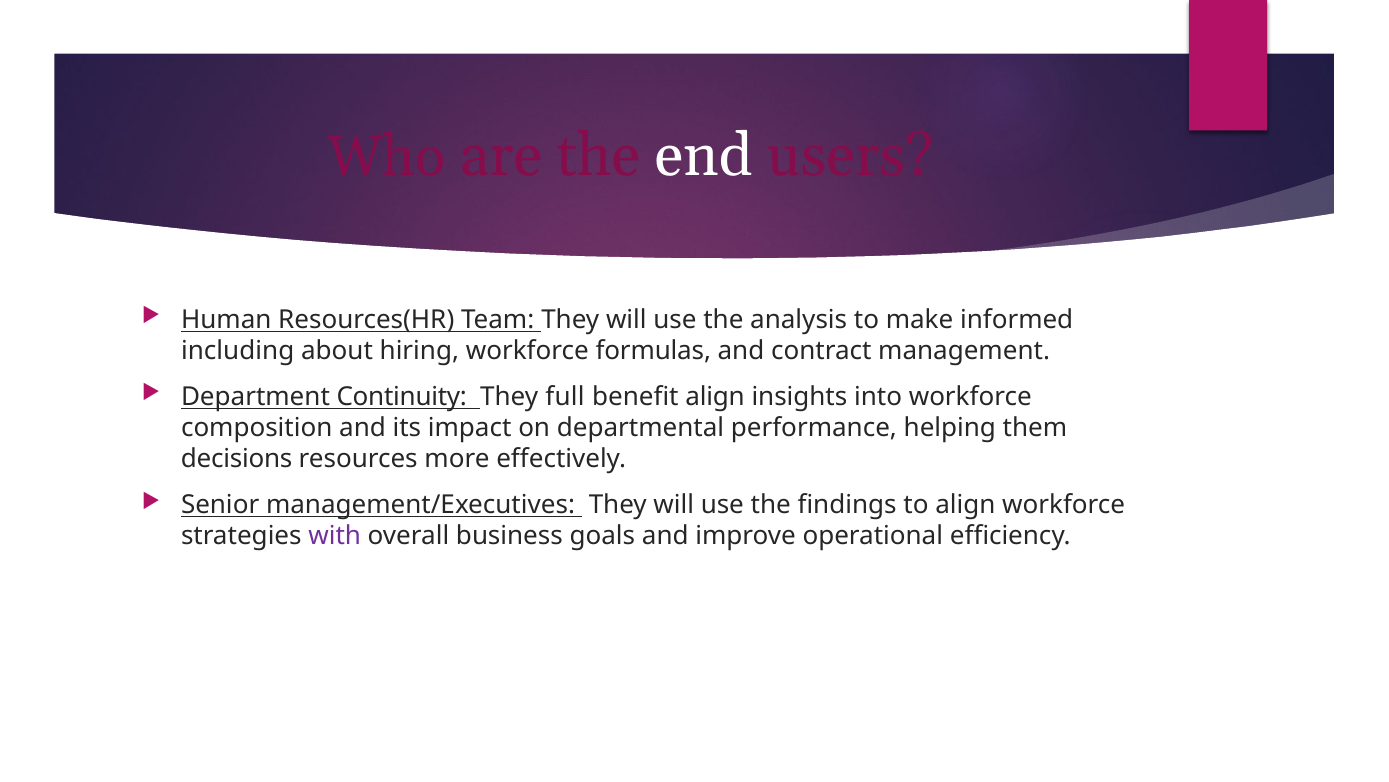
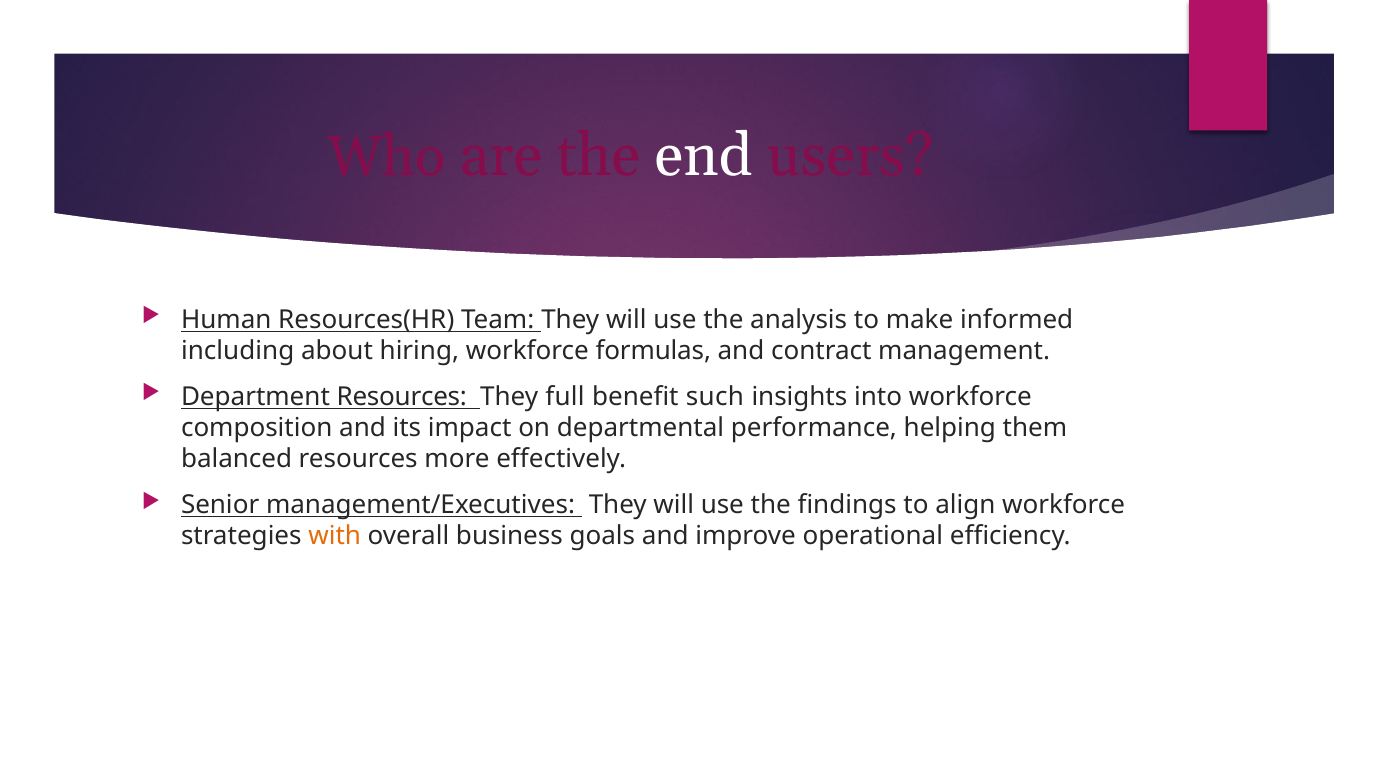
Department Continuity: Continuity -> Resources
benefit align: align -> such
decisions: decisions -> balanced
with colour: purple -> orange
